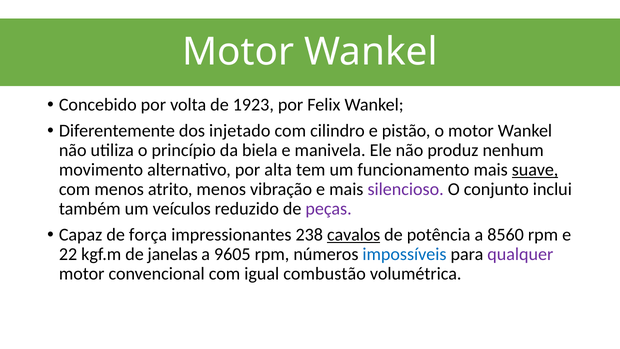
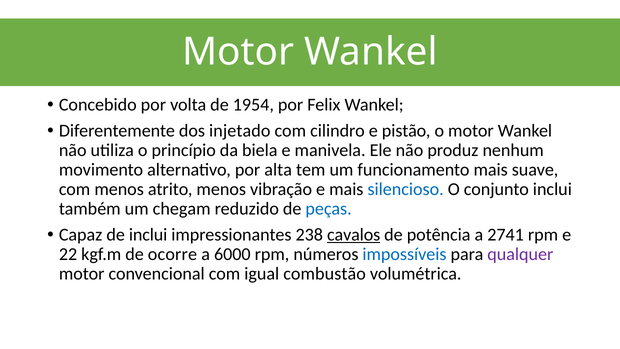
1923: 1923 -> 1954
suave underline: present -> none
silencioso colour: purple -> blue
veículos: veículos -> chegam
peças colour: purple -> blue
de força: força -> inclui
8560: 8560 -> 2741
janelas: janelas -> ocorre
9605: 9605 -> 6000
